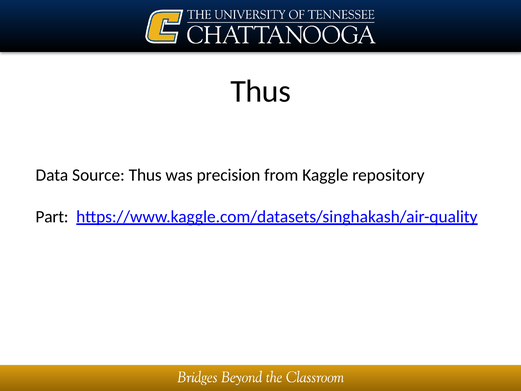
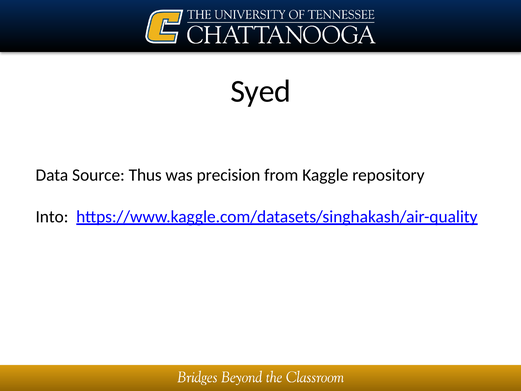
Thus at (261, 91): Thus -> Syed
Part: Part -> Into
